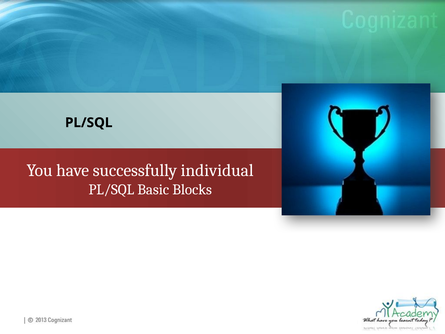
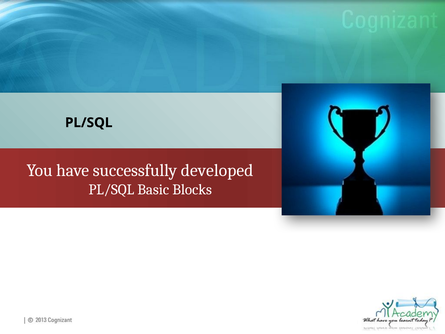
individual: individual -> developed
